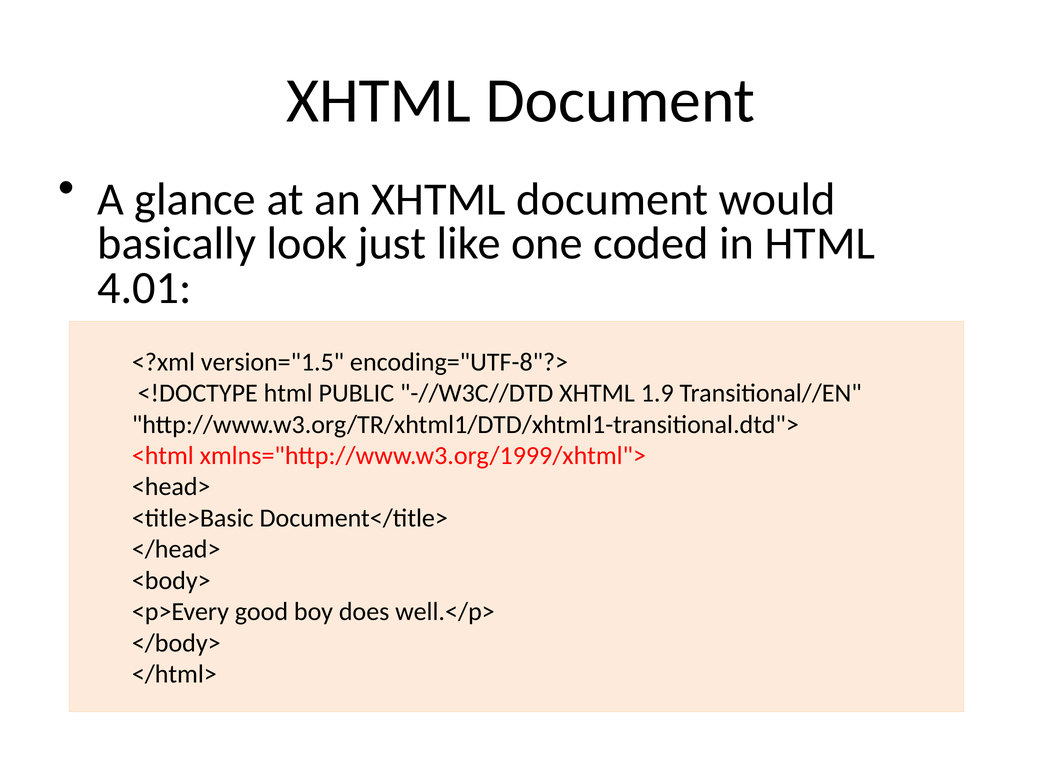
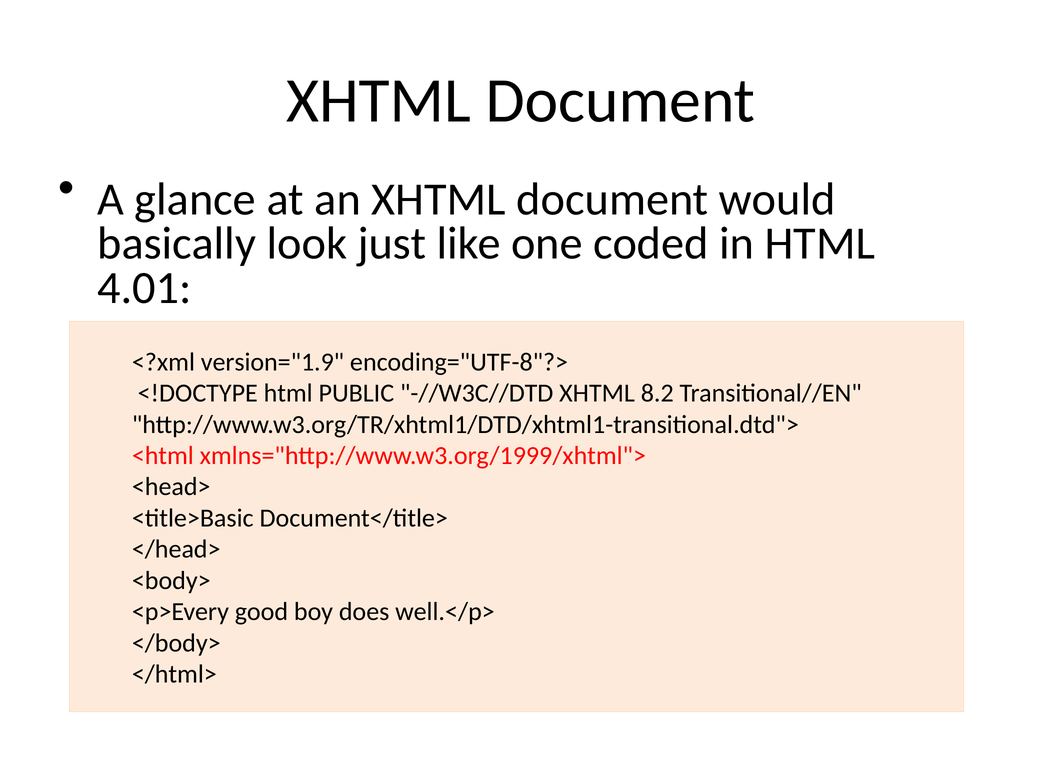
version="1.5: version="1.5 -> version="1.9
1.9: 1.9 -> 8.2
